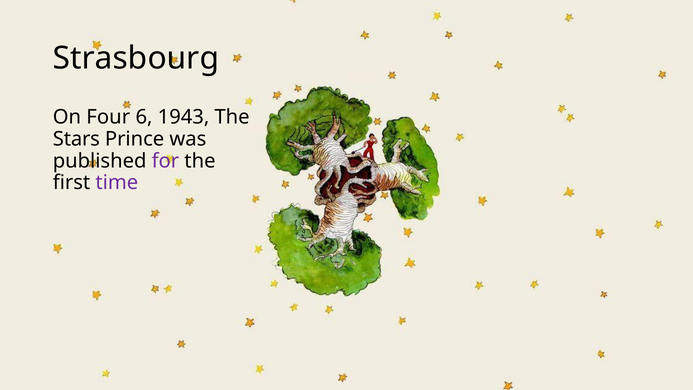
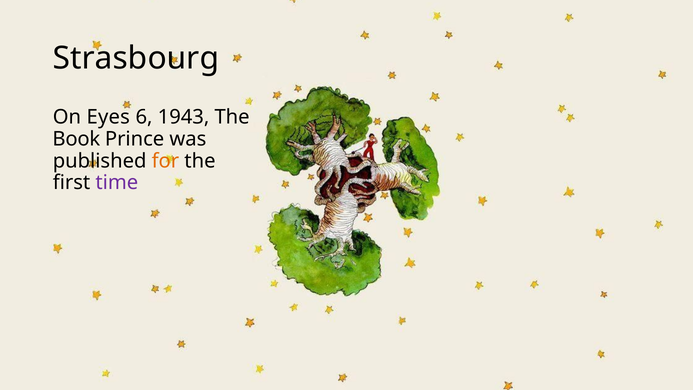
Four: Four -> Eyes
Stars: Stars -> Book
for colour: purple -> orange
